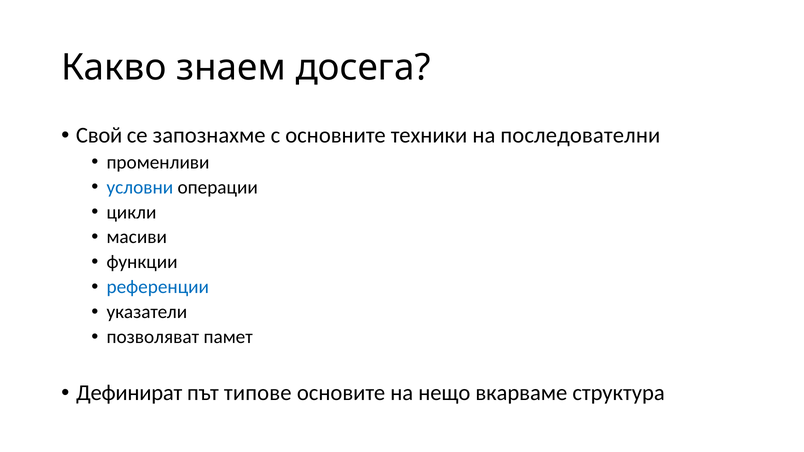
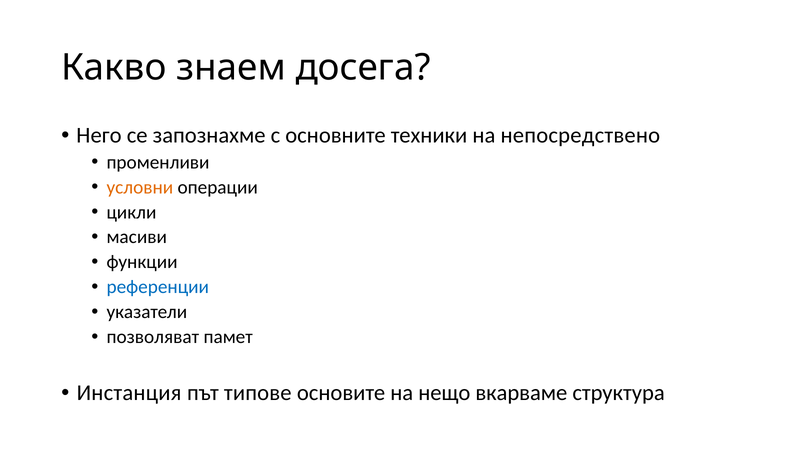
Свой: Свой -> Него
последователни: последователни -> непосредствено
условни colour: blue -> orange
Дефинират: Дефинират -> Инстанция
